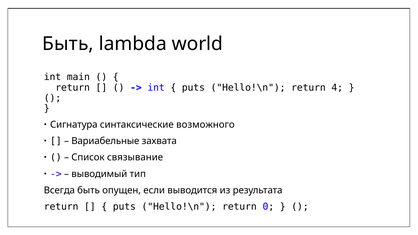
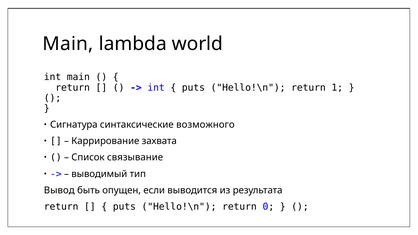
Быть at (68, 44): Быть -> Main
4: 4 -> 1
Вариабельные: Вариабельные -> Каррирование
Всегда: Всегда -> Вывод
